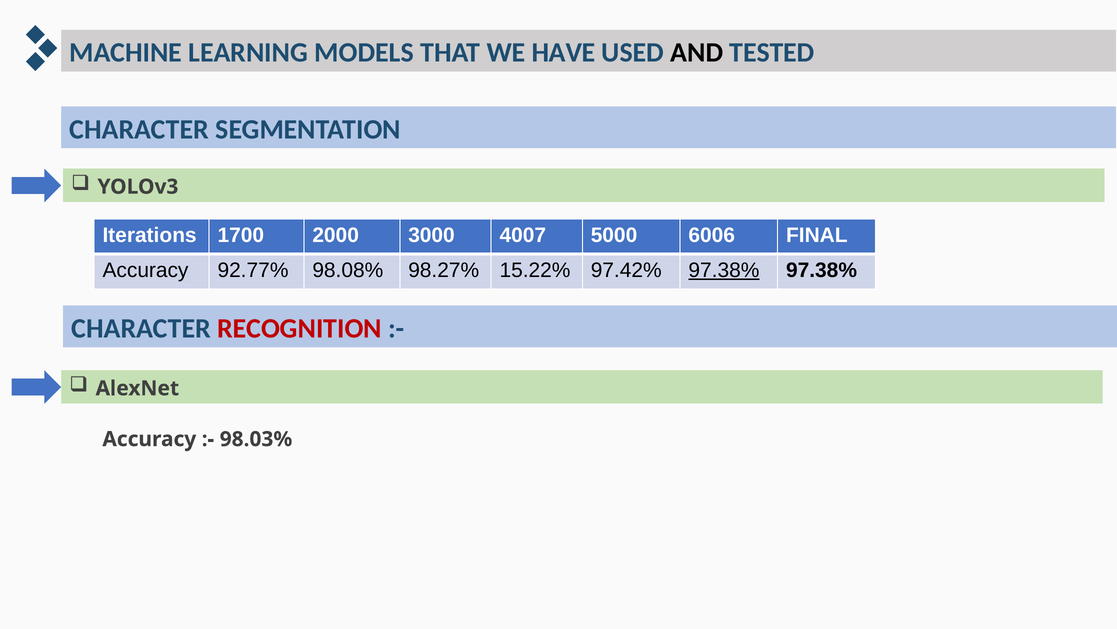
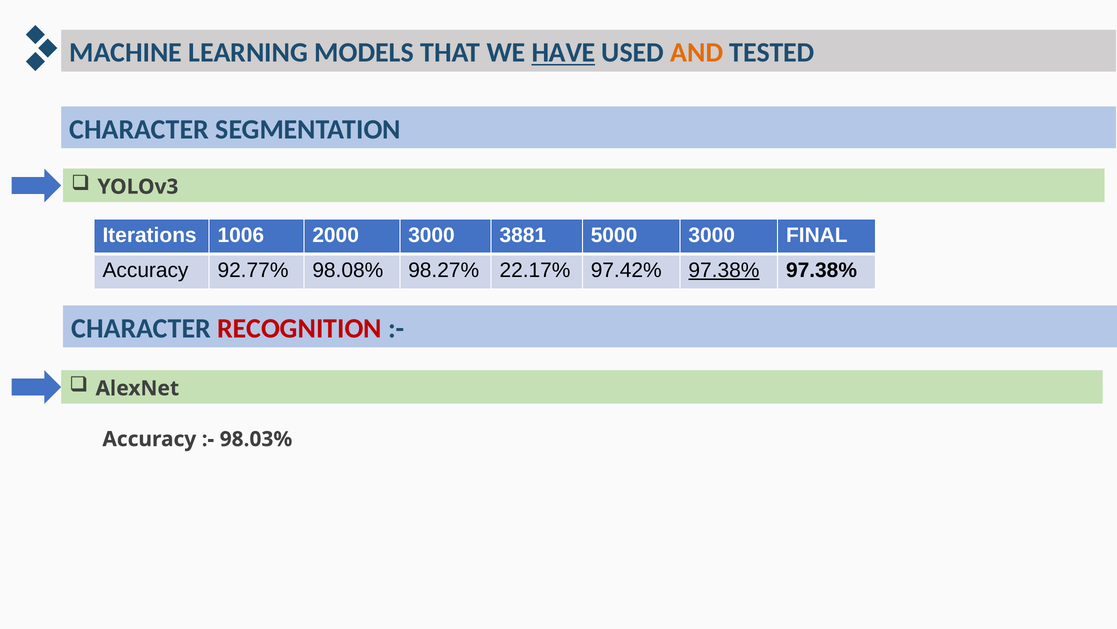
HAVE underline: none -> present
AND colour: black -> orange
1700: 1700 -> 1006
4007: 4007 -> 3881
5000 6006: 6006 -> 3000
15.22%: 15.22% -> 22.17%
